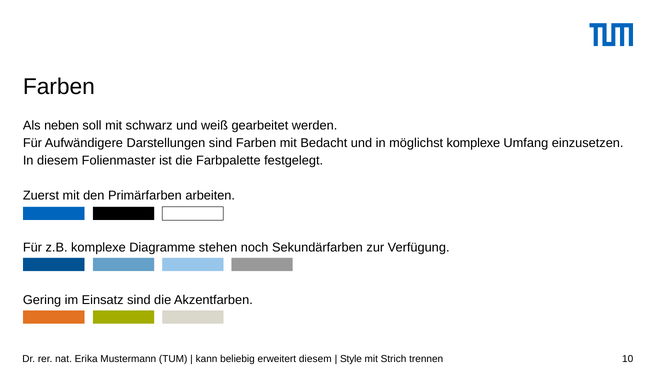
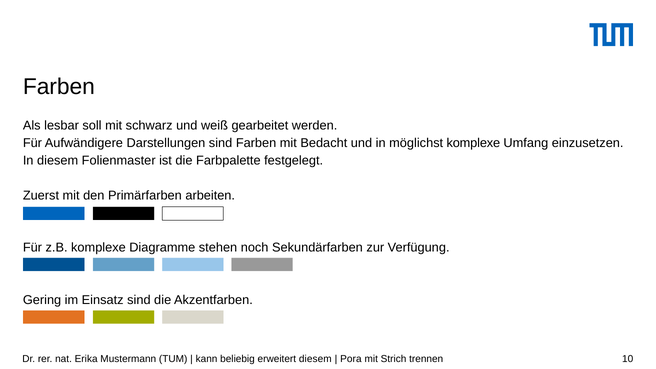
neben: neben -> lesbar
Style: Style -> Pora
